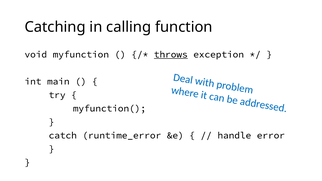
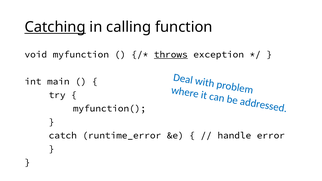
Catching underline: none -> present
